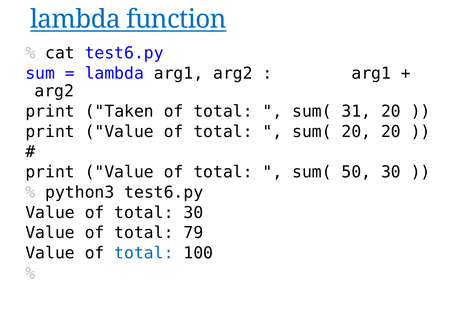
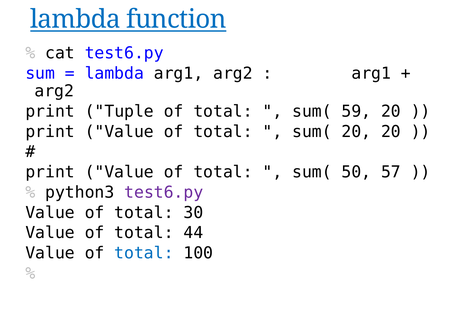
Taken: Taken -> Tuple
31: 31 -> 59
50 30: 30 -> 57
test6.py at (164, 192) colour: black -> purple
79: 79 -> 44
